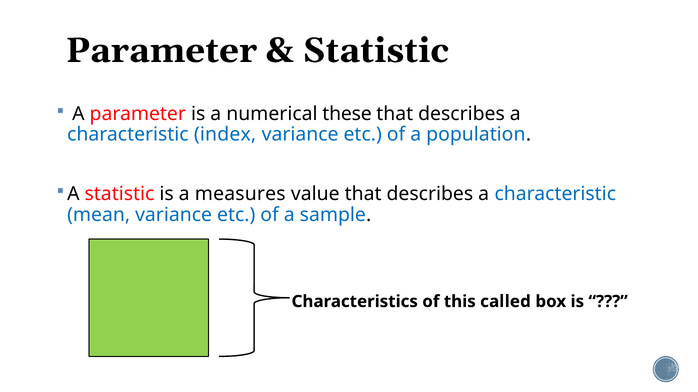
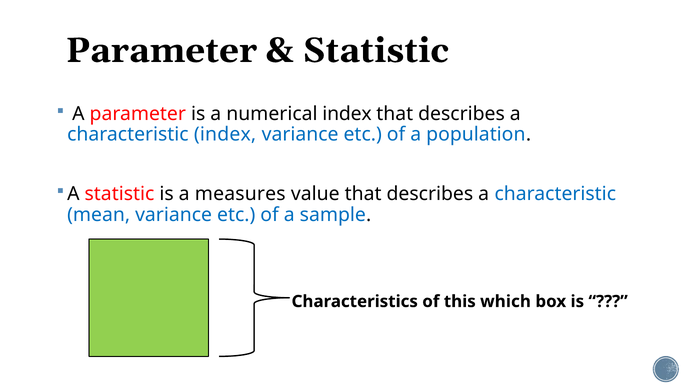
numerical these: these -> index
called: called -> which
